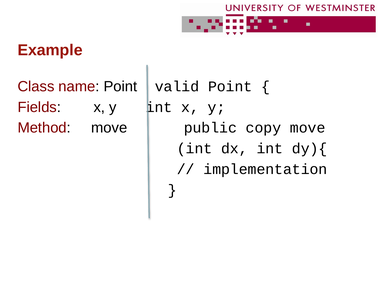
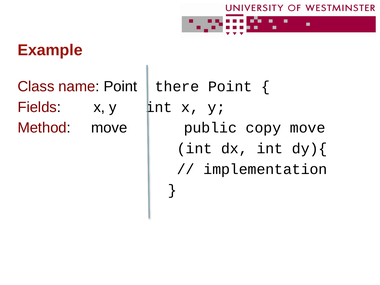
valid: valid -> there
